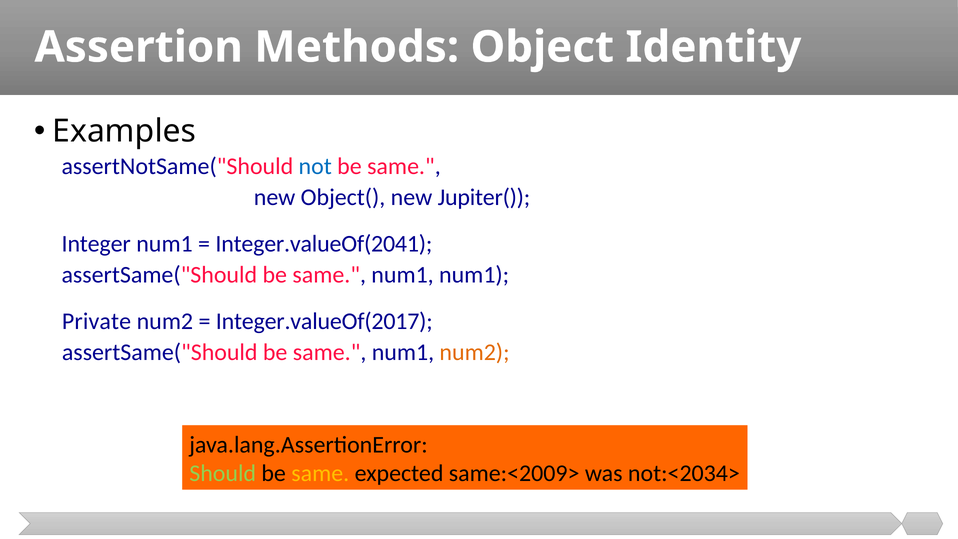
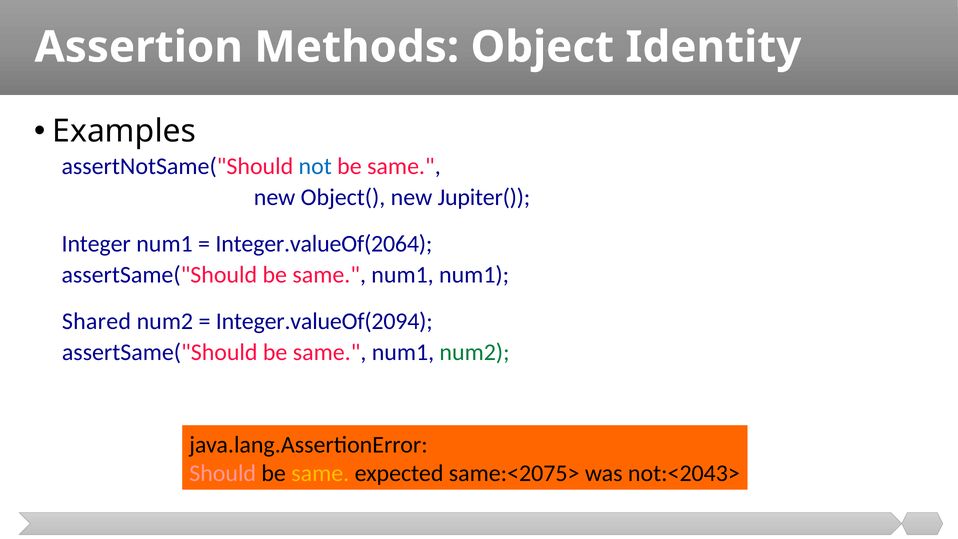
Integer.valueOf(2041: Integer.valueOf(2041 -> Integer.valueOf(2064
Private: Private -> Shared
Integer.valueOf(2017: Integer.valueOf(2017 -> Integer.valueOf(2094
num2 at (475, 352) colour: orange -> green
Should colour: light green -> pink
same:<2009>: same:<2009> -> same:<2075>
not:<2034>: not:<2034> -> not:<2043>
